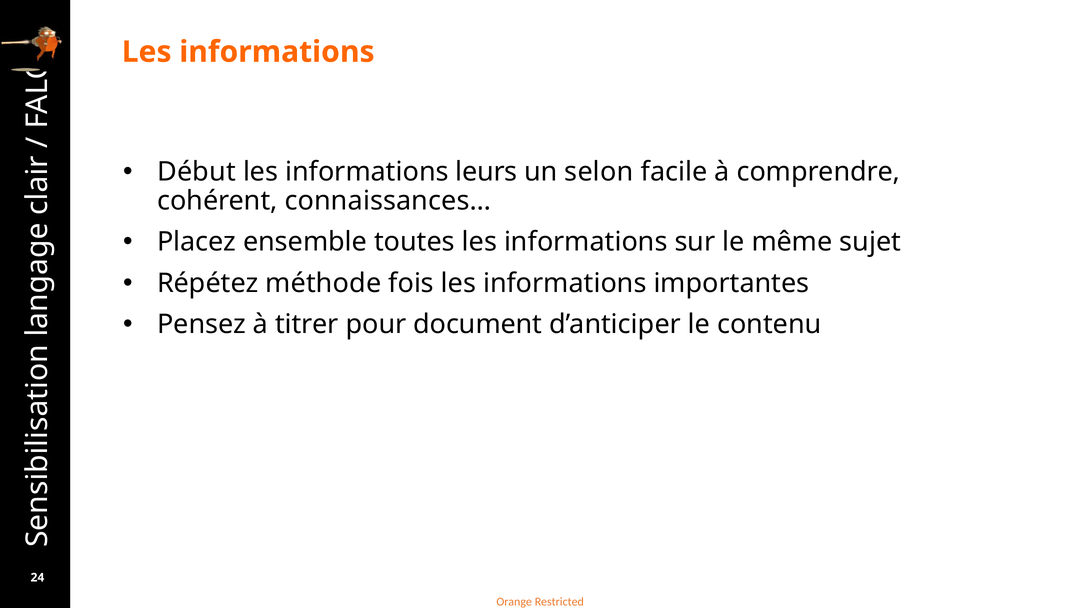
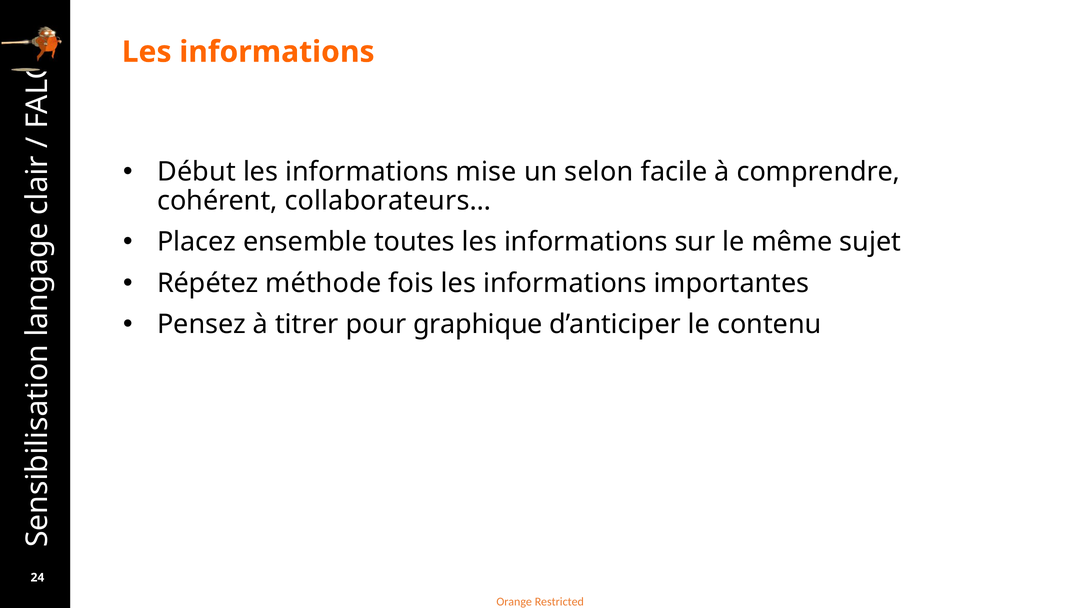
leurs: leurs -> mise
connaissances…: connaissances… -> collaborateurs…
document: document -> graphique
